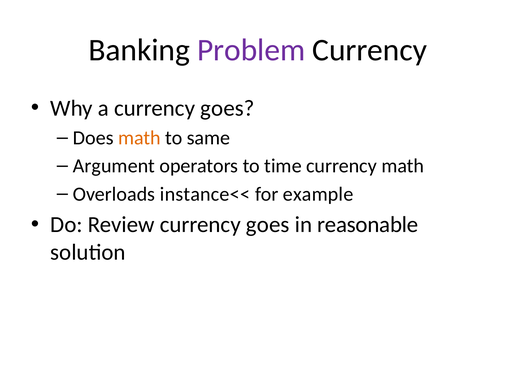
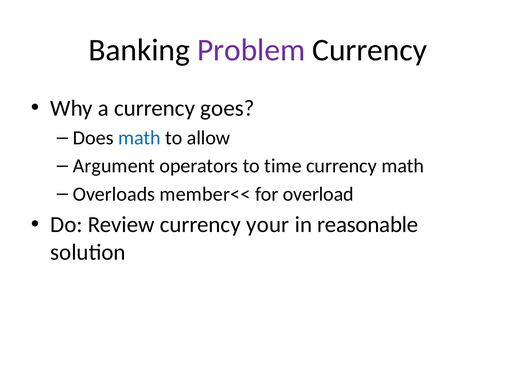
math at (139, 138) colour: orange -> blue
same: same -> allow
instance<<: instance<< -> member<<
example: example -> overload
Review currency goes: goes -> your
